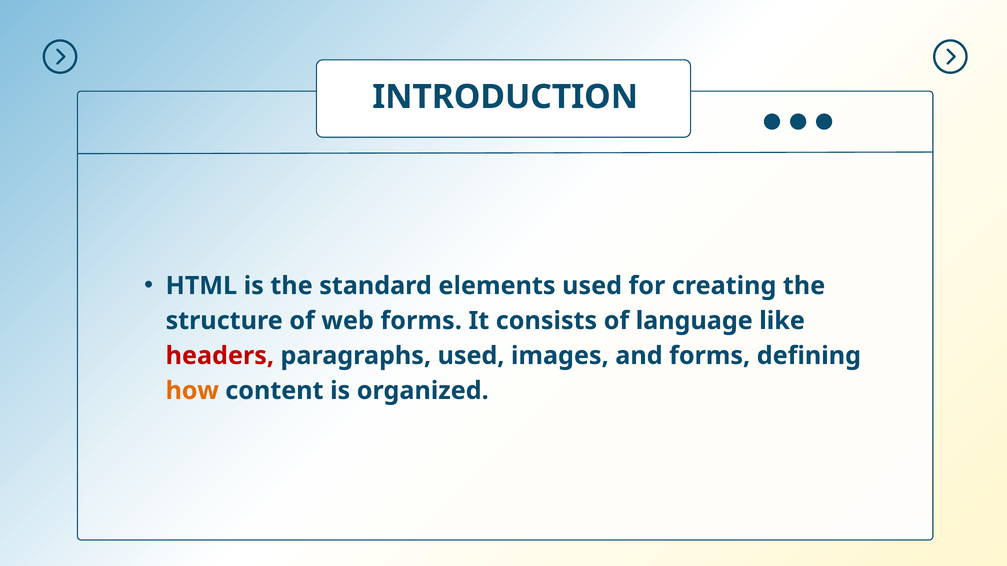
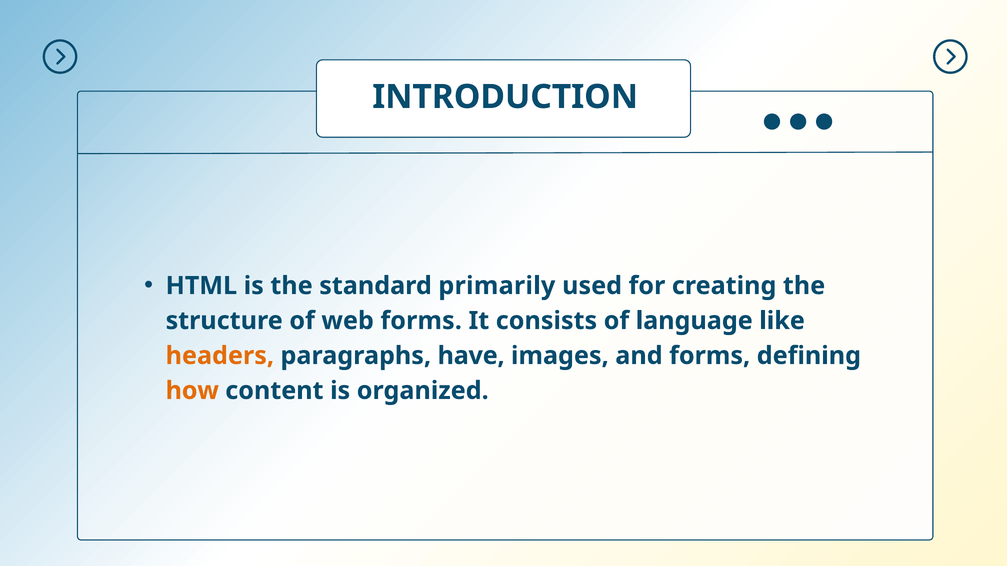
elements: elements -> primarily
headers colour: red -> orange
paragraphs used: used -> have
